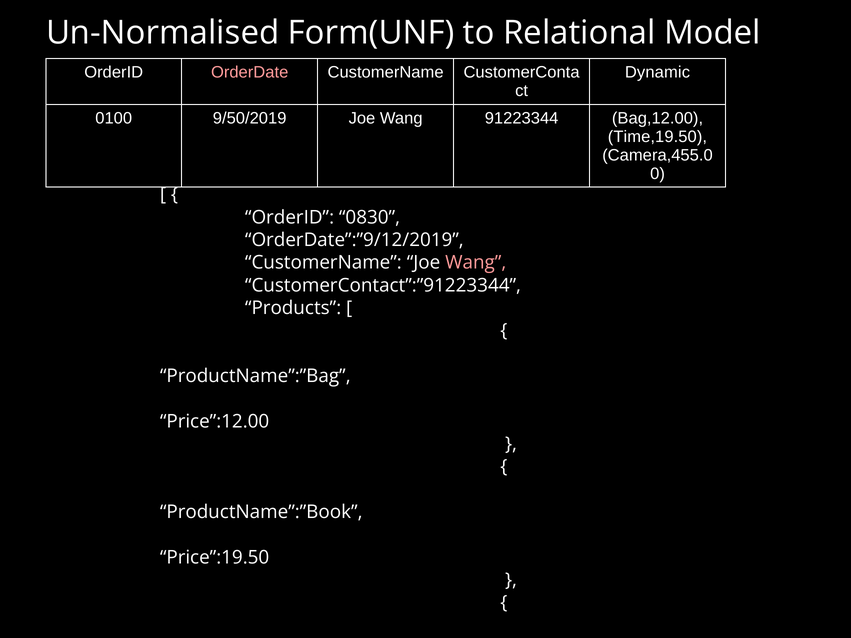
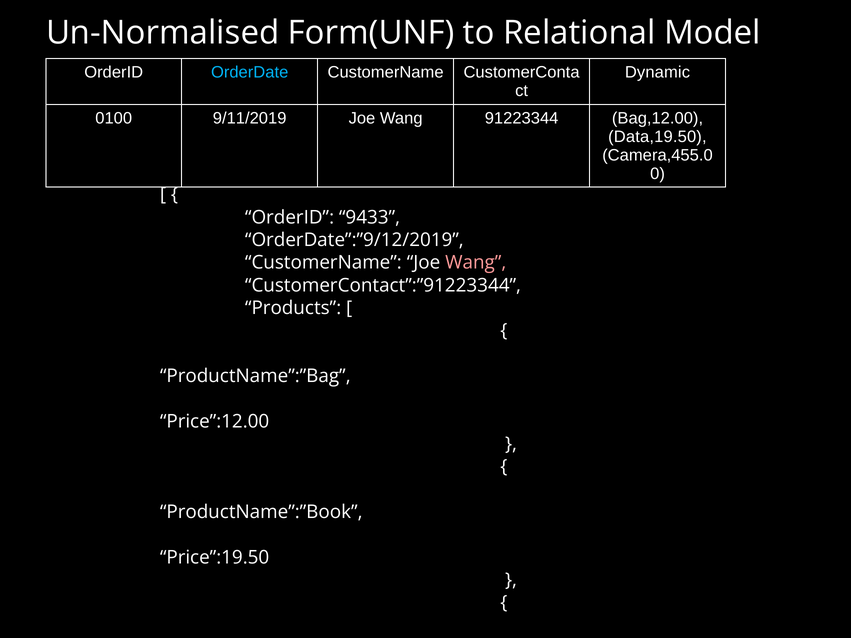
OrderDate colour: pink -> light blue
9/50/2019: 9/50/2019 -> 9/11/2019
Time,19.50: Time,19.50 -> Data,19.50
0830: 0830 -> 9433
